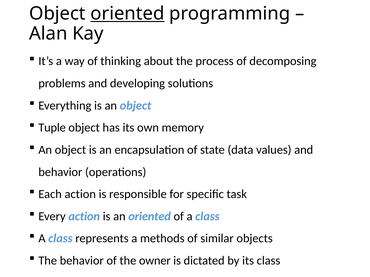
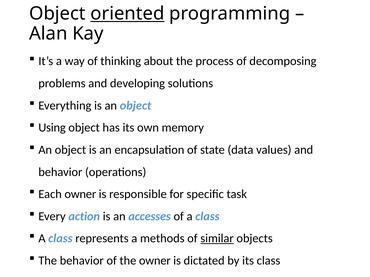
Tuple: Tuple -> Using
Each action: action -> owner
an oriented: oriented -> accesses
similar underline: none -> present
